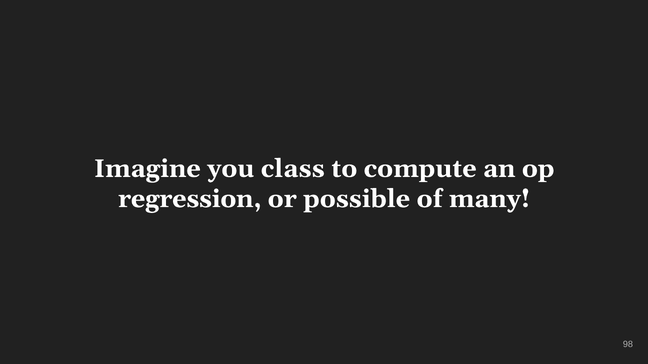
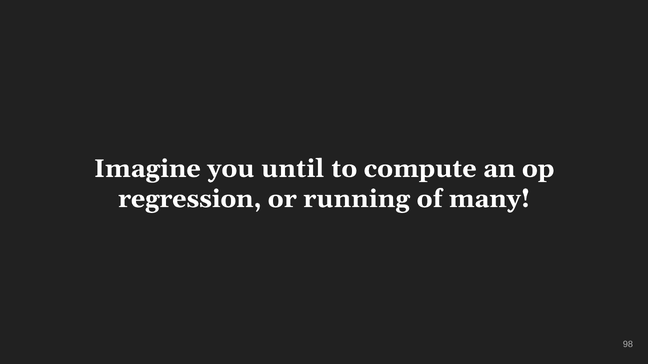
class: class -> until
possible: possible -> running
